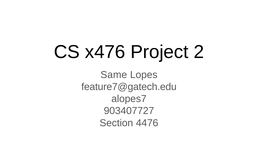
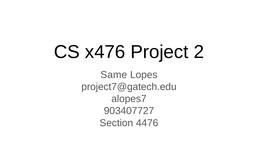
feature7@gatech.edu: feature7@gatech.edu -> project7@gatech.edu
